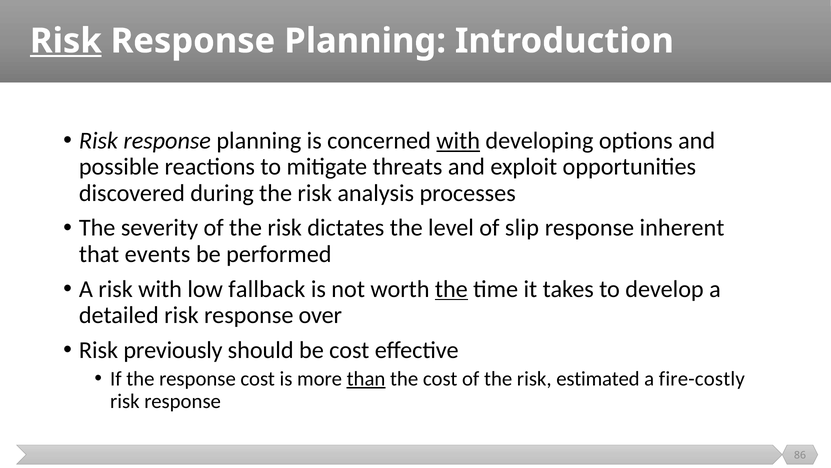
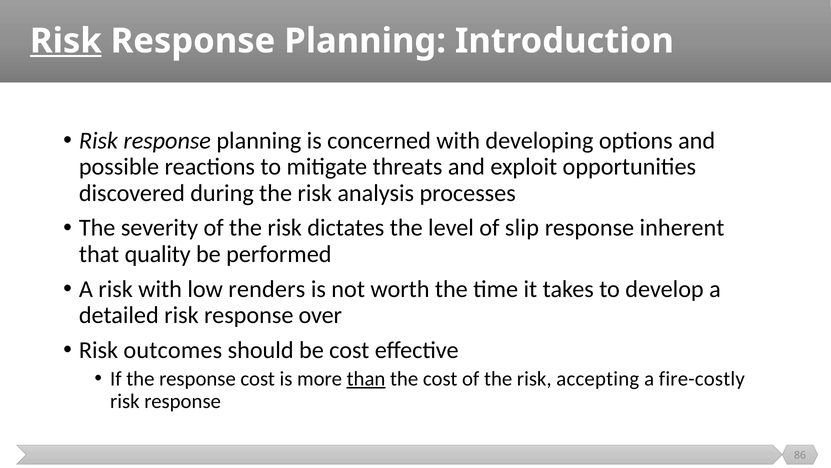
with at (458, 140) underline: present -> none
events: events -> quality
fallback: fallback -> renders
the at (451, 289) underline: present -> none
previously: previously -> outcomes
estimated: estimated -> accepting
